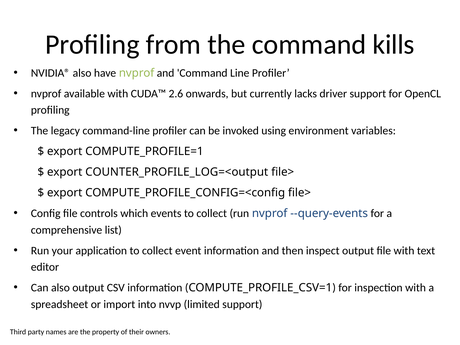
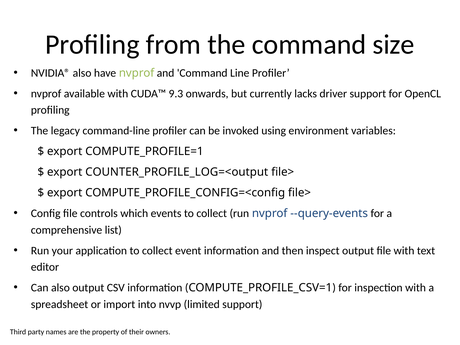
kills: kills -> size
2.6: 2.6 -> 9.3
